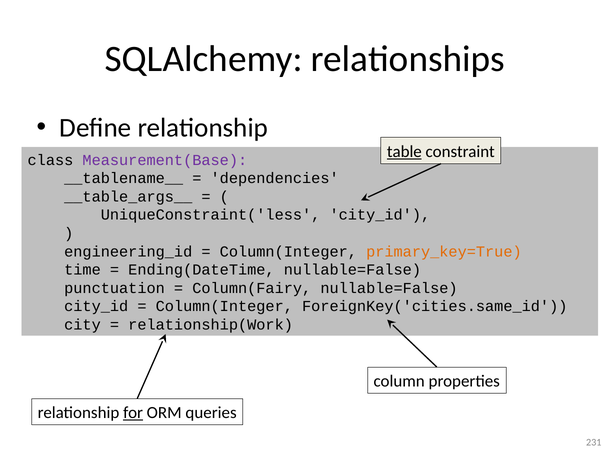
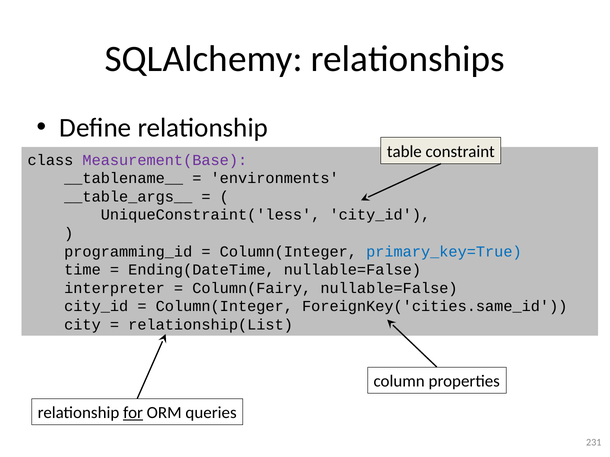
table underline: present -> none
dependencies: dependencies -> environments
engineering_id: engineering_id -> programming_id
primary_key=True colour: orange -> blue
punctuation: punctuation -> interpreter
relationship(Work: relationship(Work -> relationship(List
